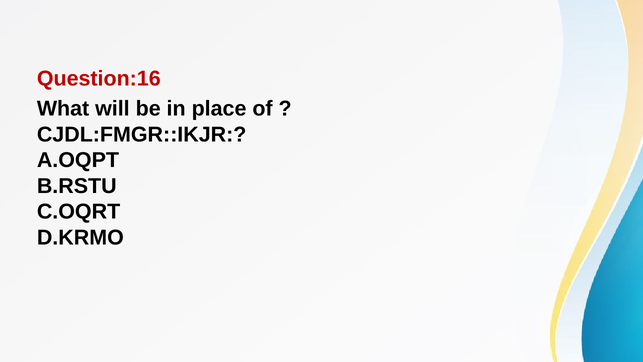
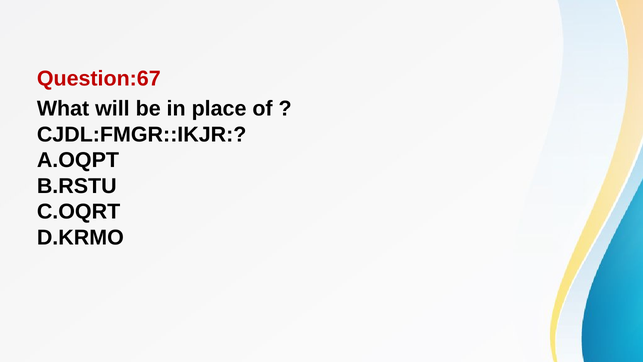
Question:16: Question:16 -> Question:67
